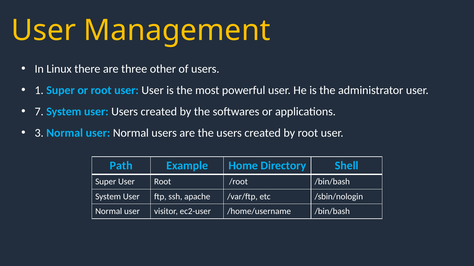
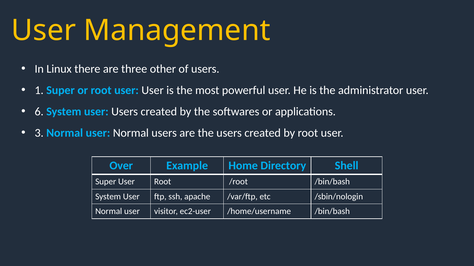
7: 7 -> 6
Path: Path -> Over
